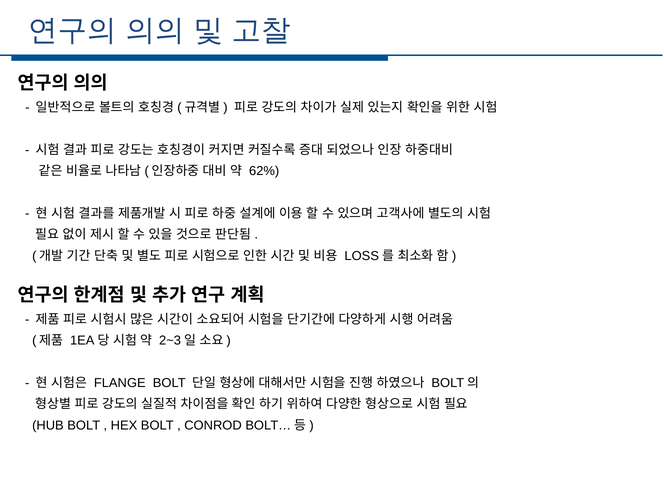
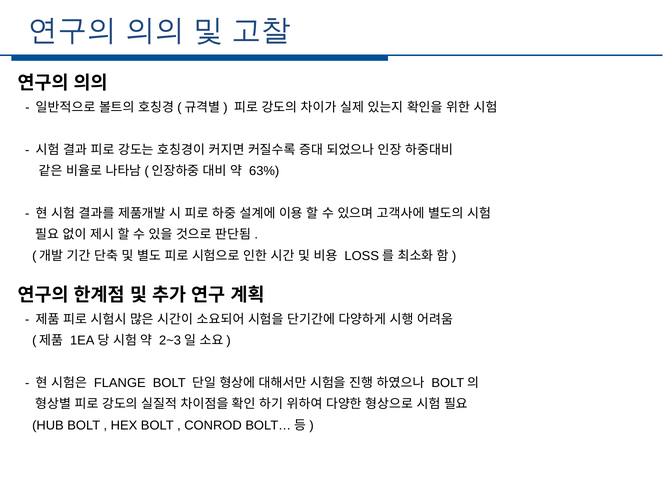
62%: 62% -> 63%
